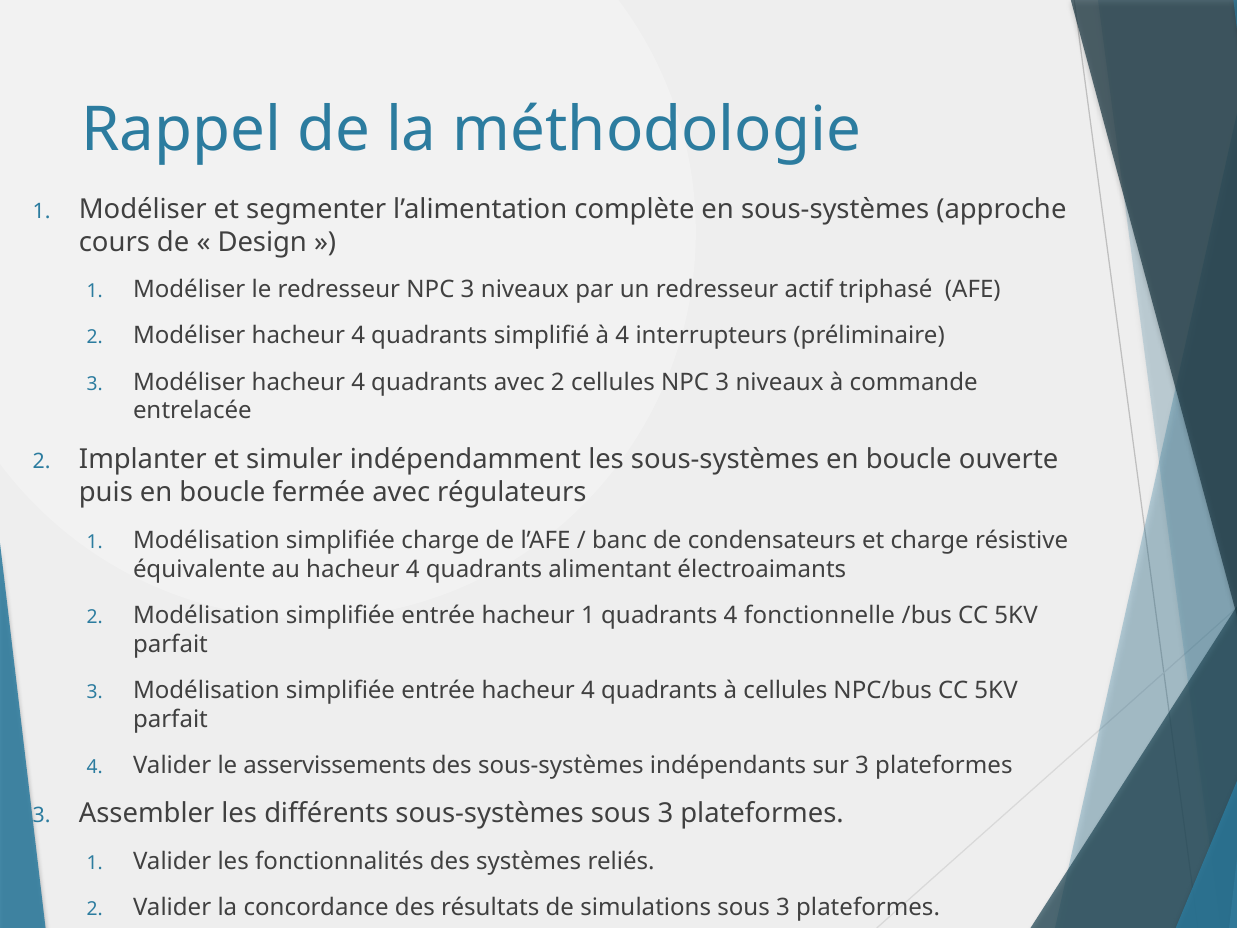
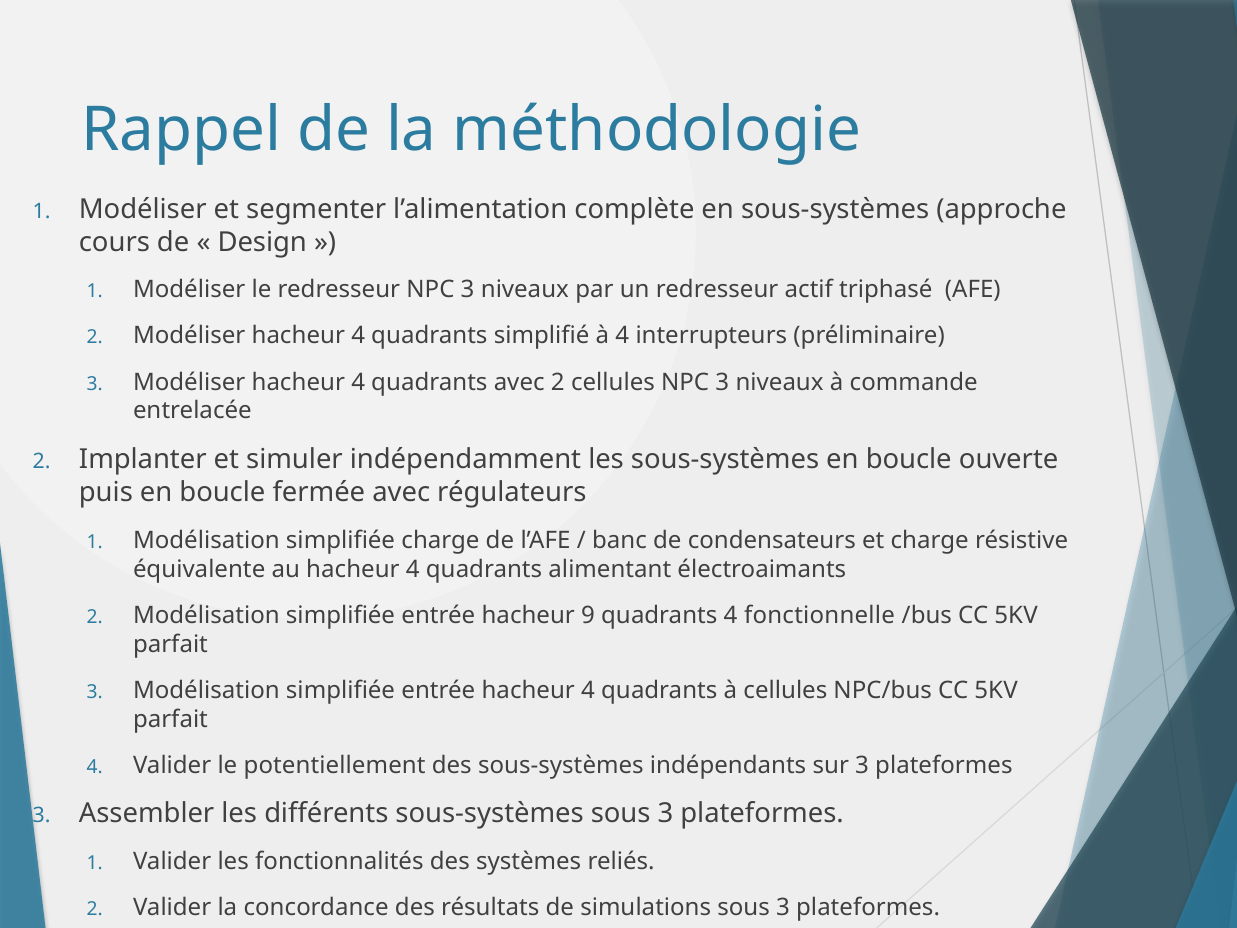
hacheur 1: 1 -> 9
asservissements: asservissements -> potentiellement
